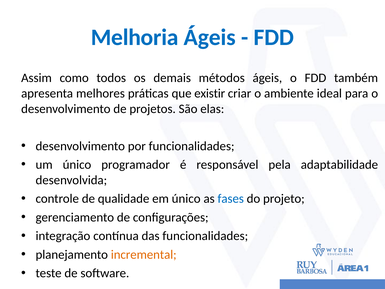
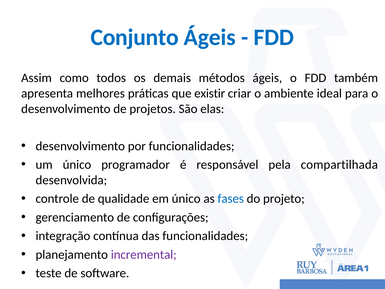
Melhoria: Melhoria -> Conjunto
adaptabilidade: adaptabilidade -> compartilhada
incremental colour: orange -> purple
